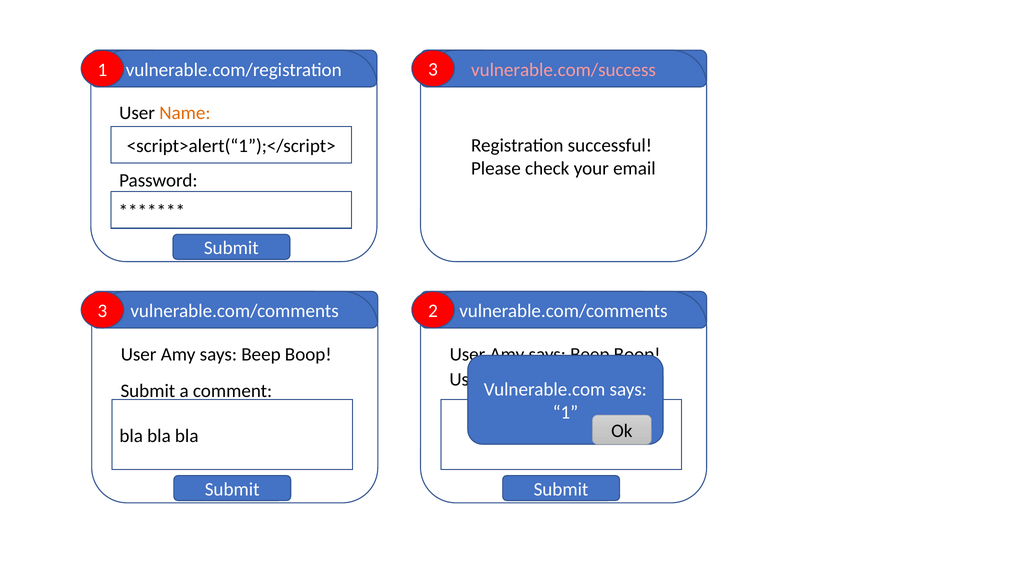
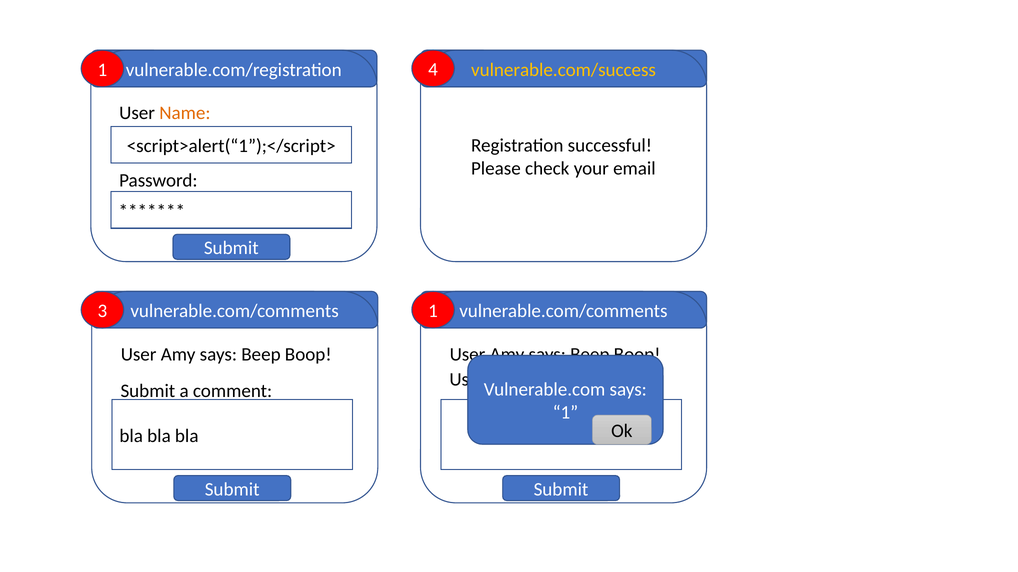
1 3: 3 -> 4
vulnerable.com/success colour: pink -> yellow
3 2: 2 -> 1
